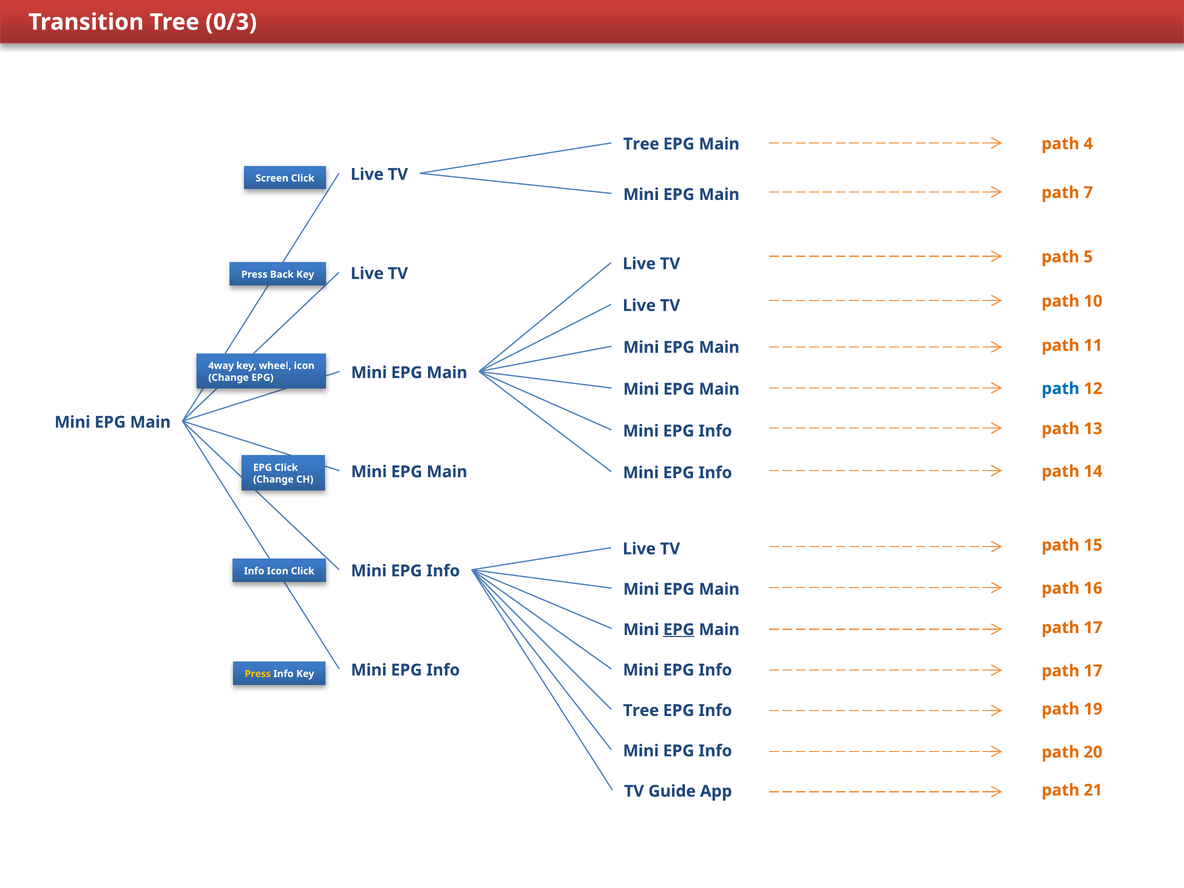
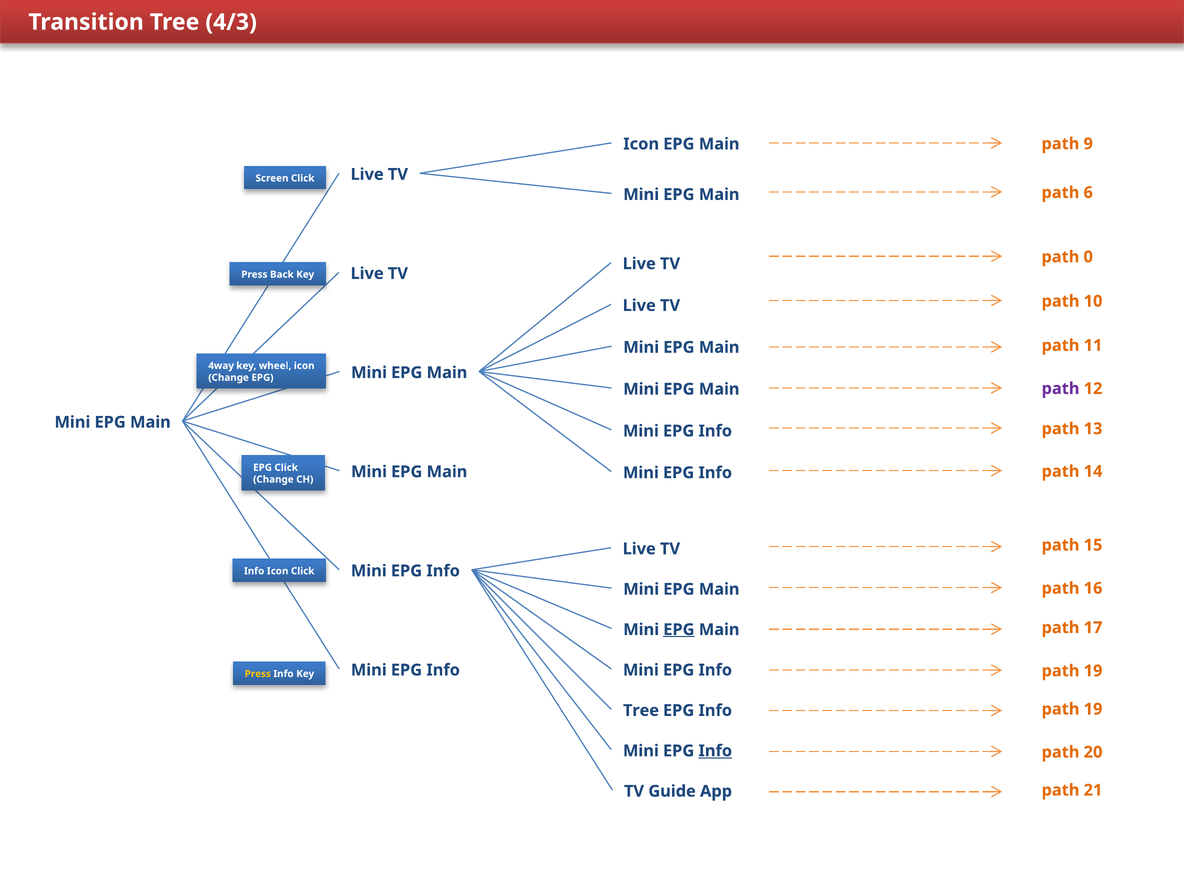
0/3: 0/3 -> 4/3
4: 4 -> 9
Tree at (641, 144): Tree -> Icon
7: 7 -> 6
5: 5 -> 0
path at (1061, 389) colour: blue -> purple
17 at (1093, 671): 17 -> 19
Info at (715, 751) underline: none -> present
